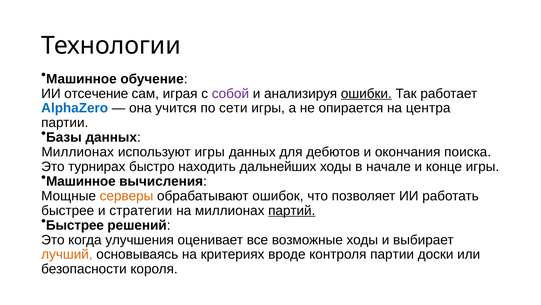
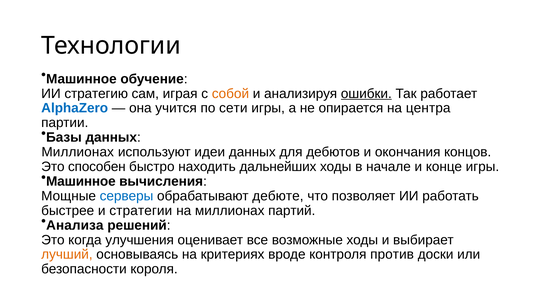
отсечение: отсечение -> стратегию
собой colour: purple -> orange
используют игры: игры -> идеи
поиска: поиска -> концов
турнирах: турнирах -> способен
серверы colour: orange -> blue
ошибок: ошибок -> дебюте
партий underline: present -> none
Быстрее at (75, 225): Быстрее -> Анализа
контроля партии: партии -> против
